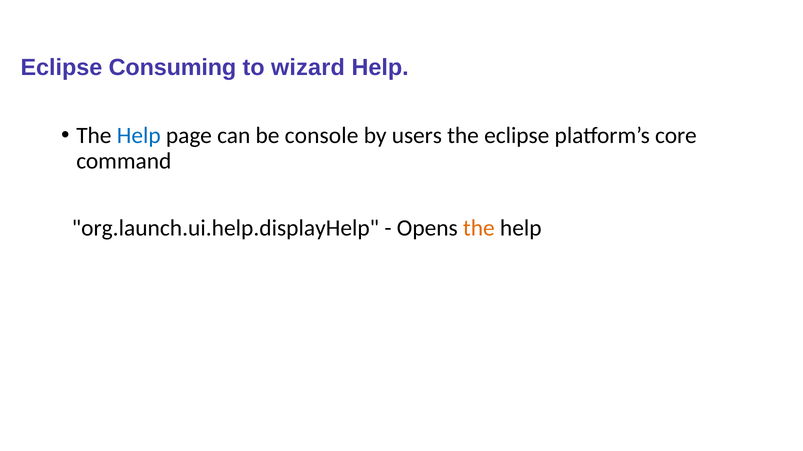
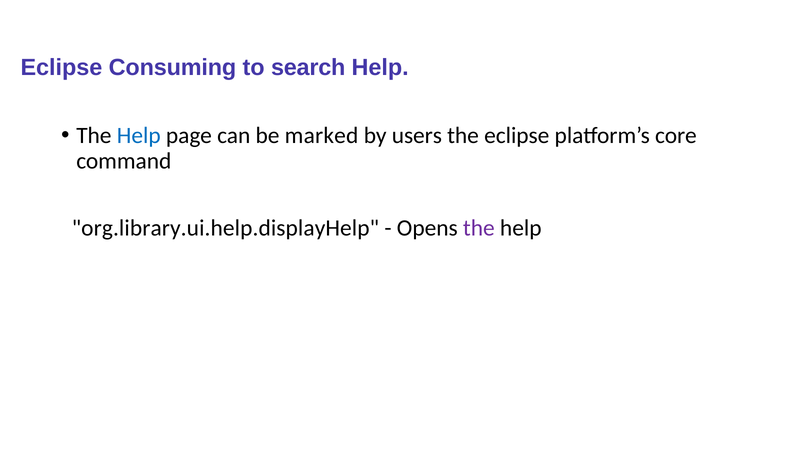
wizard: wizard -> search
console: console -> marked
org.launch.ui.help.displayHelp: org.launch.ui.help.displayHelp -> org.library.ui.help.displayHelp
the at (479, 228) colour: orange -> purple
